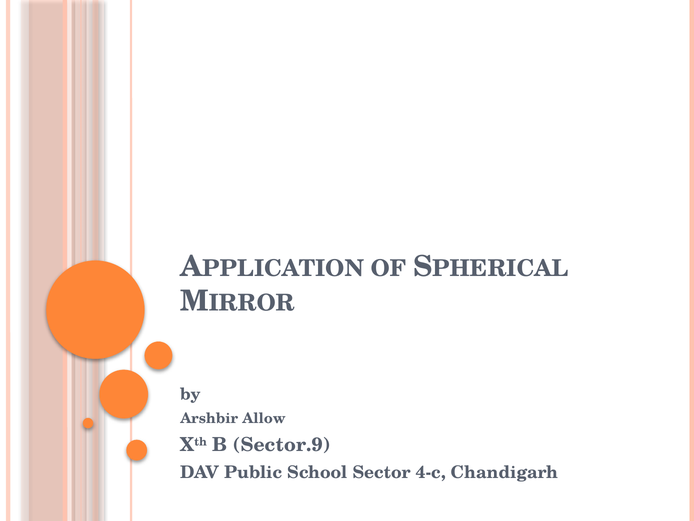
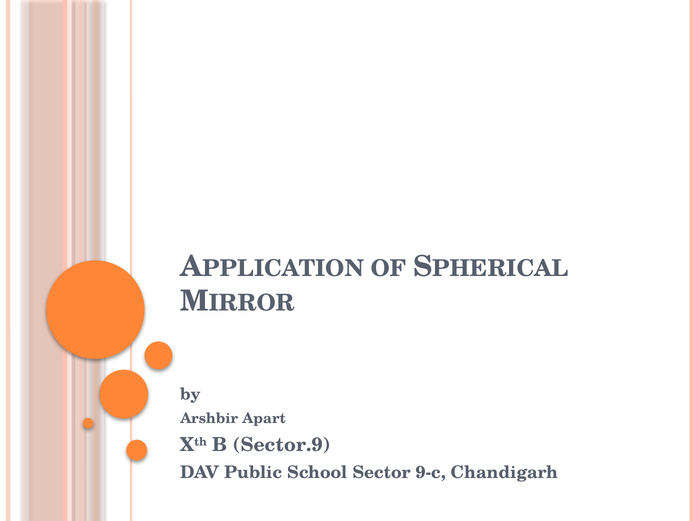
Allow: Allow -> Apart
4-c: 4-c -> 9-c
